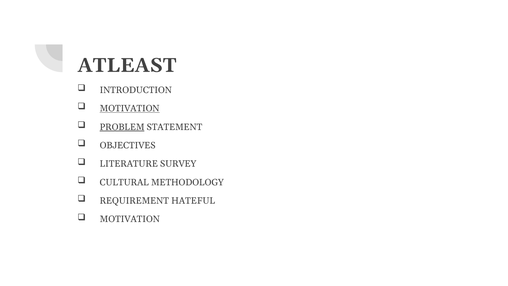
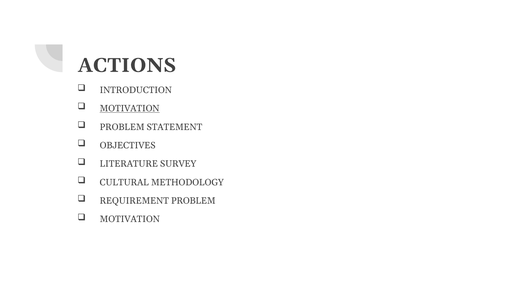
ATLEAST: ATLEAST -> ACTIONS
PROBLEM at (122, 127) underline: present -> none
REQUIREMENT HATEFUL: HATEFUL -> PROBLEM
